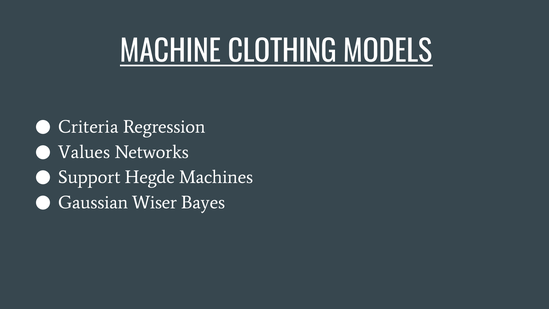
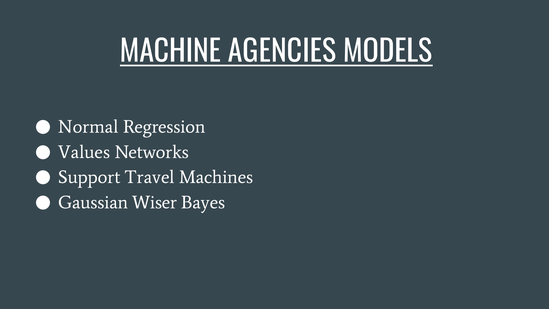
CLOTHING: CLOTHING -> AGENCIES
Criteria: Criteria -> Normal
Hegde: Hegde -> Travel
